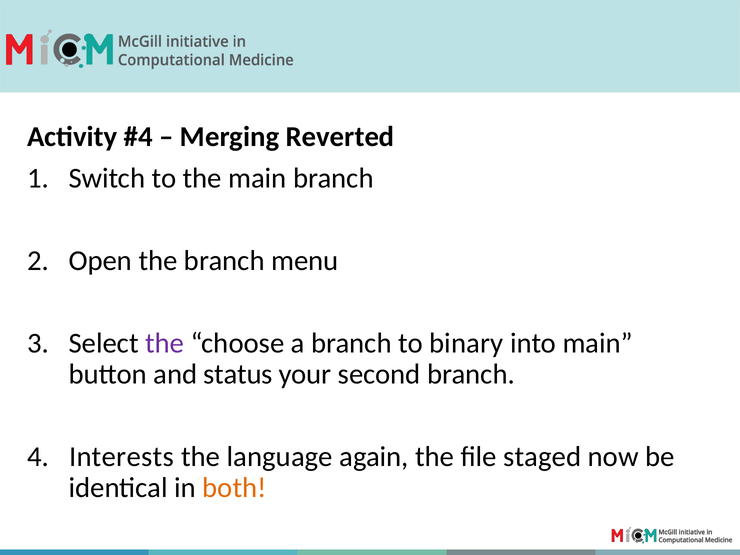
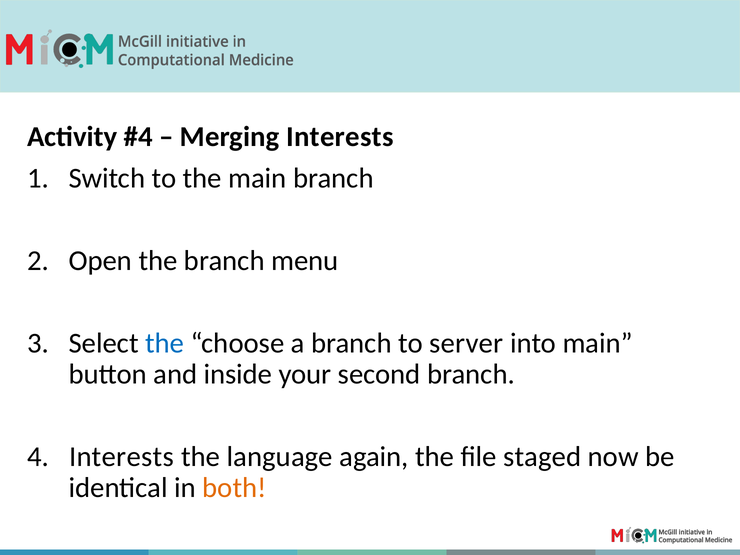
Merging Reverted: Reverted -> Interests
the at (165, 343) colour: purple -> blue
binary: binary -> server
status: status -> inside
